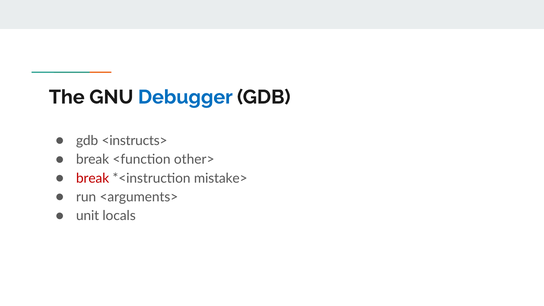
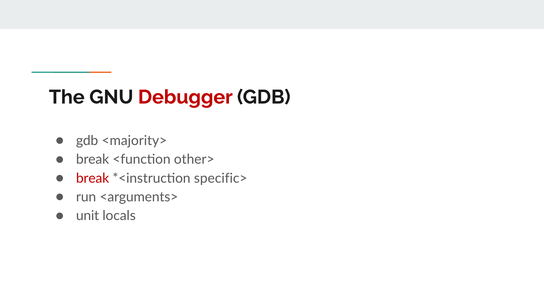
Debugger colour: blue -> red
<instructs>: <instructs> -> <majority>
mistake>: mistake> -> specific>
